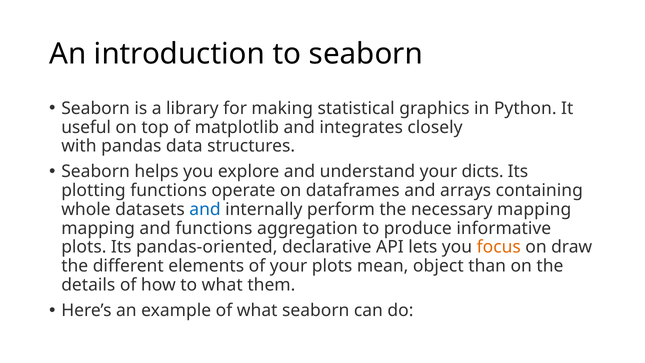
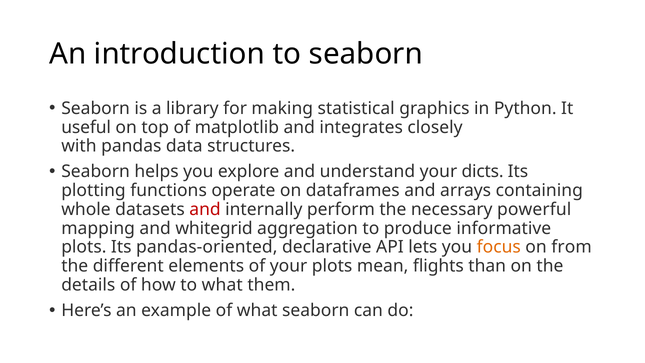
and at (205, 209) colour: blue -> red
necessary mapping: mapping -> powerful
and functions: functions -> whitegrid
draw: draw -> from
object: object -> flights
